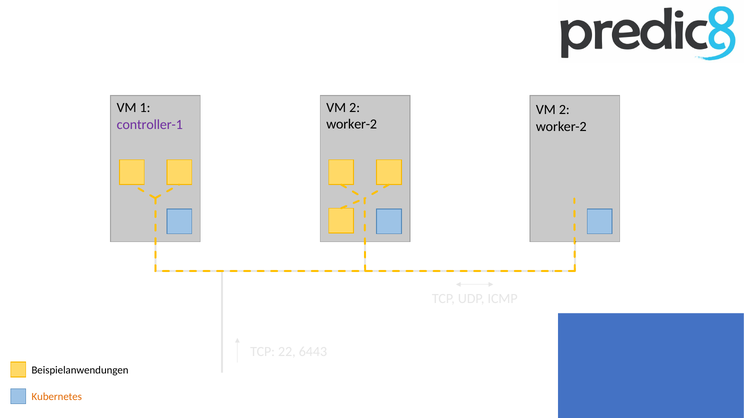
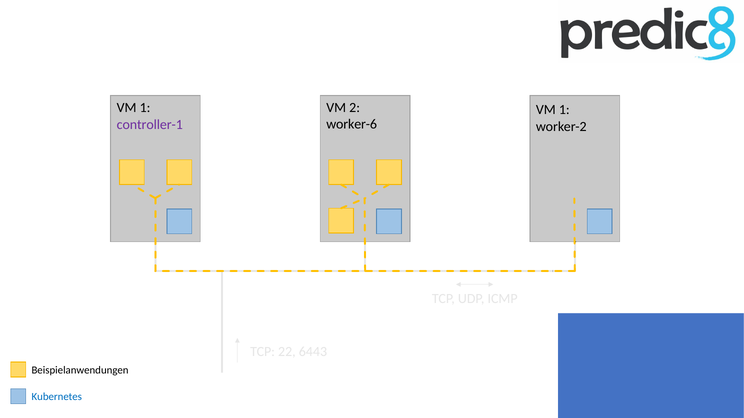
2 at (564, 110): 2 -> 1
worker-2 at (352, 124): worker-2 -> worker-6
Kubernetes colour: orange -> blue
